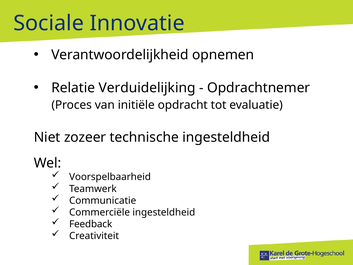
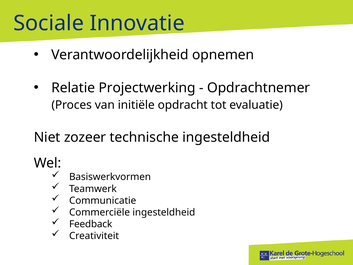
Verduidelijking: Verduidelijking -> Projectwerking
Voorspelbaarheid: Voorspelbaarheid -> Basiswerkvormen
